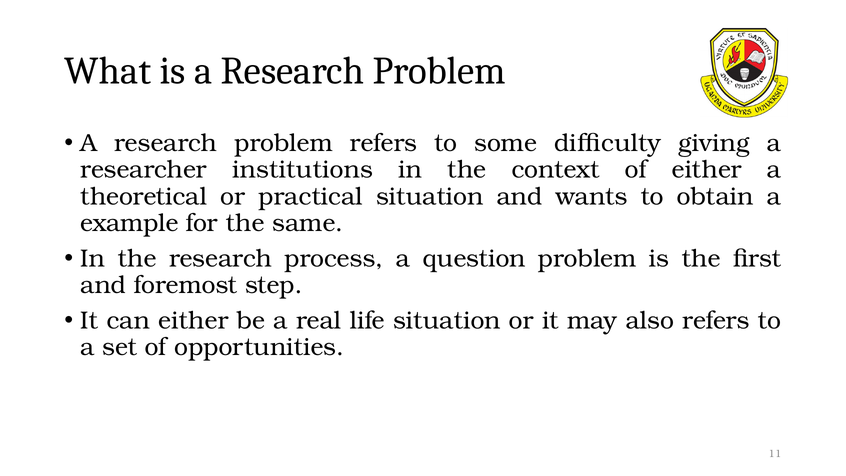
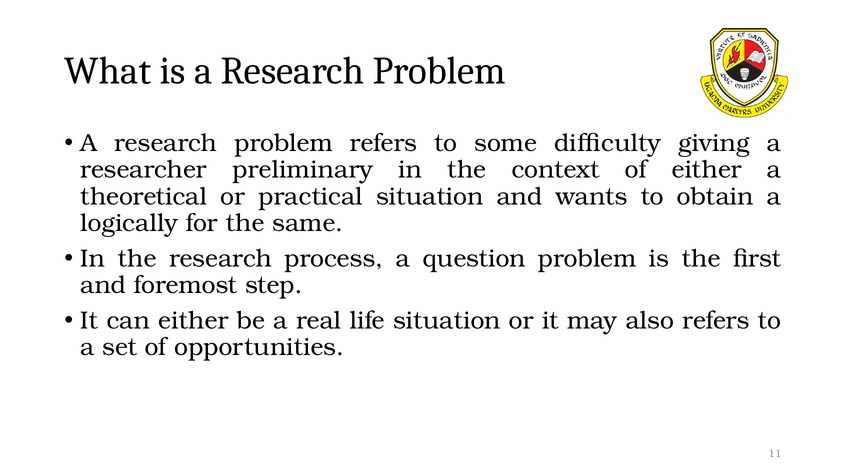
institutions: institutions -> preliminary
example: example -> logically
